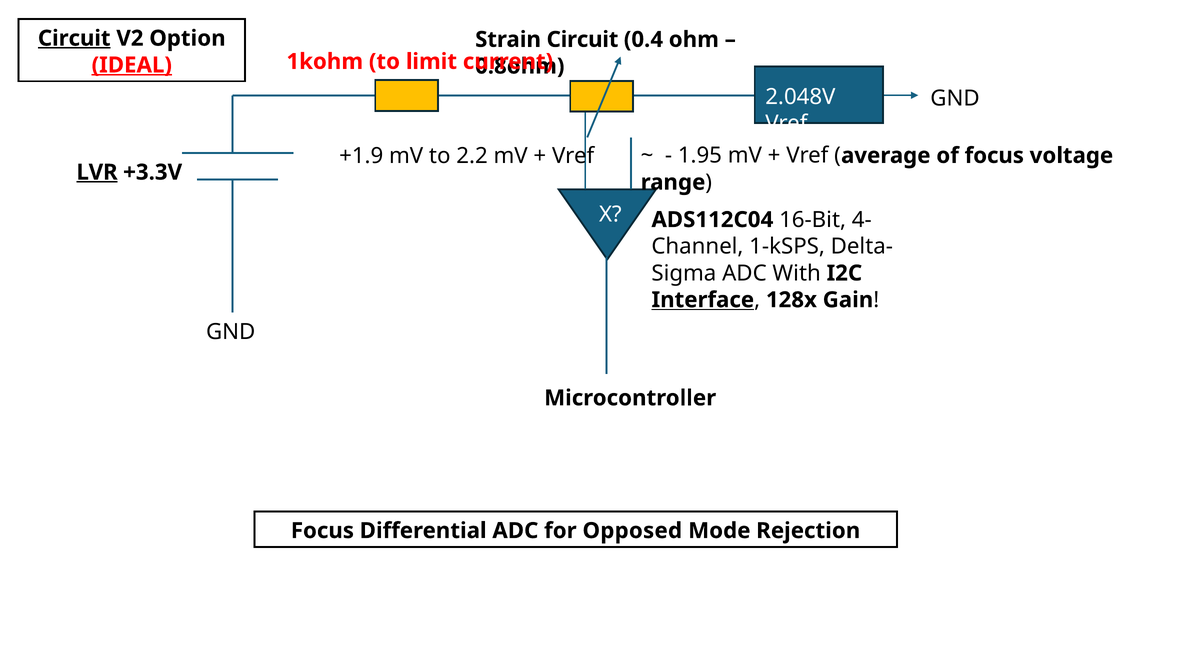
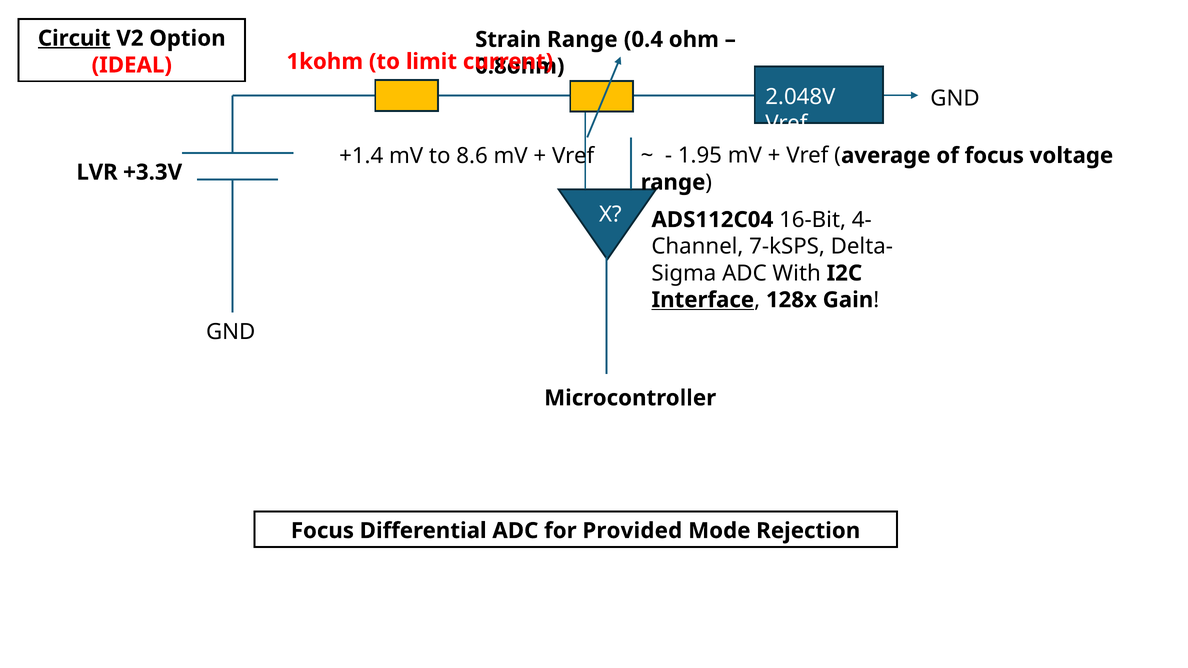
Strain Circuit: Circuit -> Range
IDEAL underline: present -> none
+1.9: +1.9 -> +1.4
2.2: 2.2 -> 8.6
LVR underline: present -> none
1-kSPS: 1-kSPS -> 7-kSPS
Opposed: Opposed -> Provided
